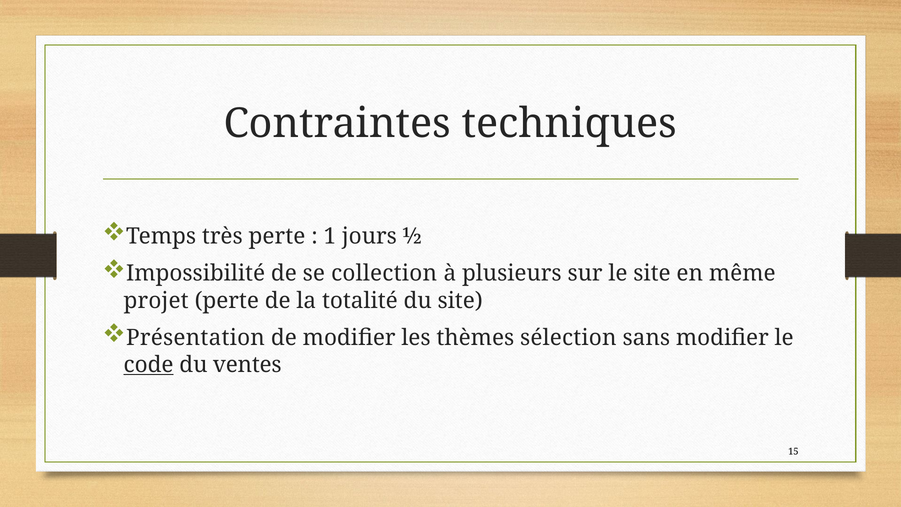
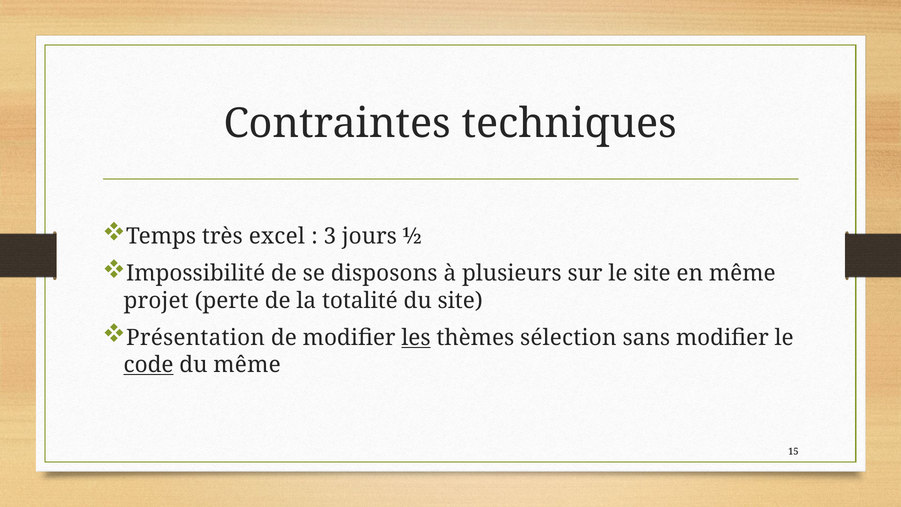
très perte: perte -> excel
1: 1 -> 3
collection: collection -> disposons
les underline: none -> present
du ventes: ventes -> même
